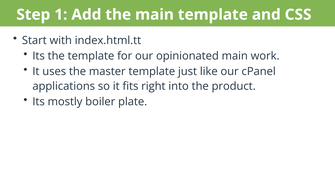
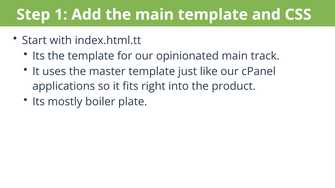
work: work -> track
